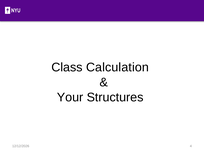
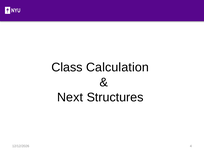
Your: Your -> Next
